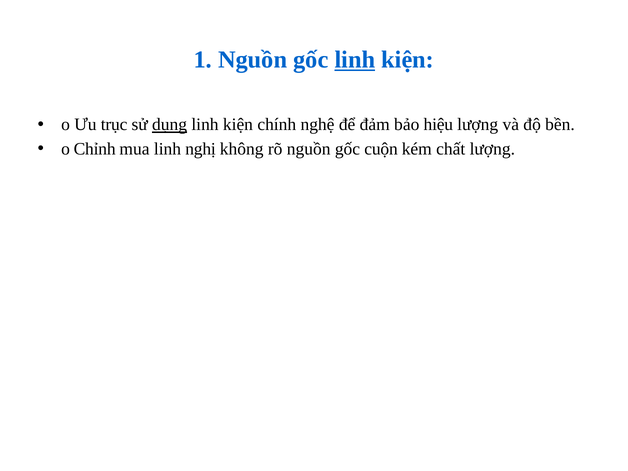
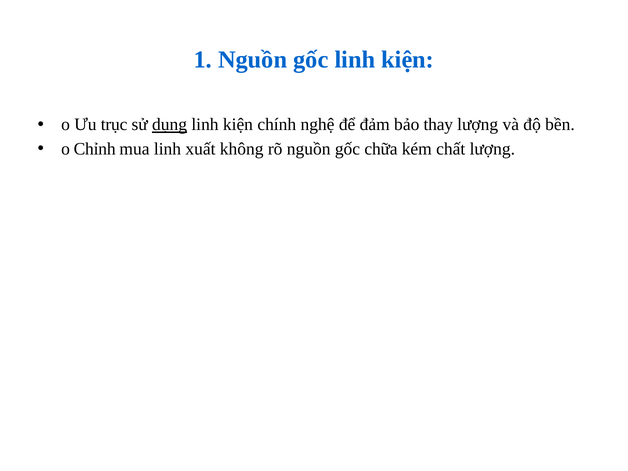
linh at (355, 60) underline: present -> none
hiệu: hiệu -> thay
nghị: nghị -> xuất
cuộn: cuộn -> chữa
